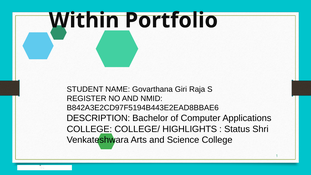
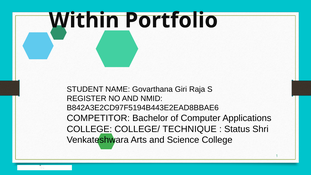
DESCRIPTION: DESCRIPTION -> COMPETITOR
HIGHLIGHTS: HIGHLIGHTS -> TECHNIQUE
